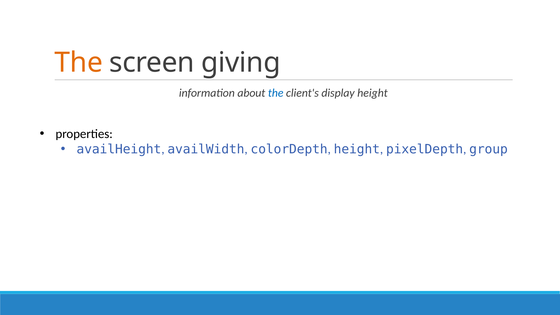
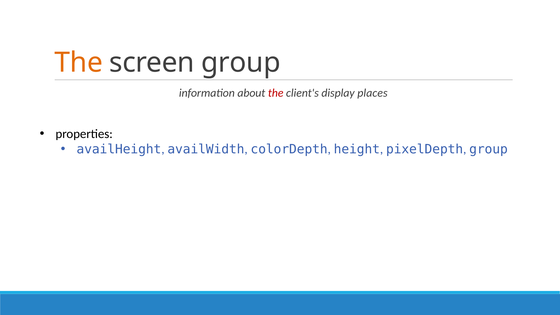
screen giving: giving -> group
the at (276, 93) colour: blue -> red
display height: height -> places
